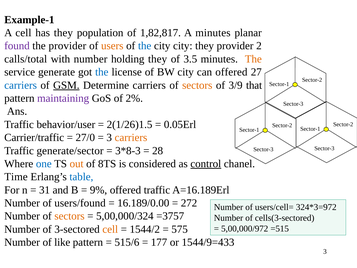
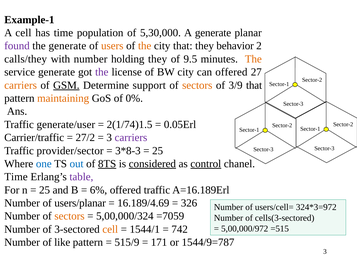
has they: they -> time
1,82,817: 1,82,817 -> 5,30,000
A minutes: minutes -> generate
the provider: provider -> generate
the at (145, 46) colour: blue -> orange
city city: city -> that
they provider: provider -> behavior
calls/total: calls/total -> calls/they
3.5: 3.5 -> 9.5
the at (102, 72) colour: blue -> purple
carriers at (21, 85) colour: blue -> orange
Determine carriers: carriers -> support
maintaining colour: purple -> orange
2%: 2% -> 0%
behavior/user: behavior/user -> generate/user
2(1/26)1.5: 2(1/26)1.5 -> 2(1/74)1.5
27/0: 27/0 -> 27/2
carriers at (131, 137) colour: orange -> purple
generate/sector: generate/sector -> provider/sector
28 at (158, 151): 28 -> 25
out colour: orange -> blue
8TS underline: none -> present
considered underline: none -> present
table colour: blue -> purple
31 at (45, 190): 31 -> 25
9%: 9% -> 6%
users/found: users/found -> users/planar
16.189/0.00: 16.189/0.00 -> 16.189/4.69
272: 272 -> 326
=3757: =3757 -> =7059
1544/2: 1544/2 -> 1544/1
575: 575 -> 742
515/6: 515/6 -> 515/9
177: 177 -> 171
1544/9=433: 1544/9=433 -> 1544/9=787
